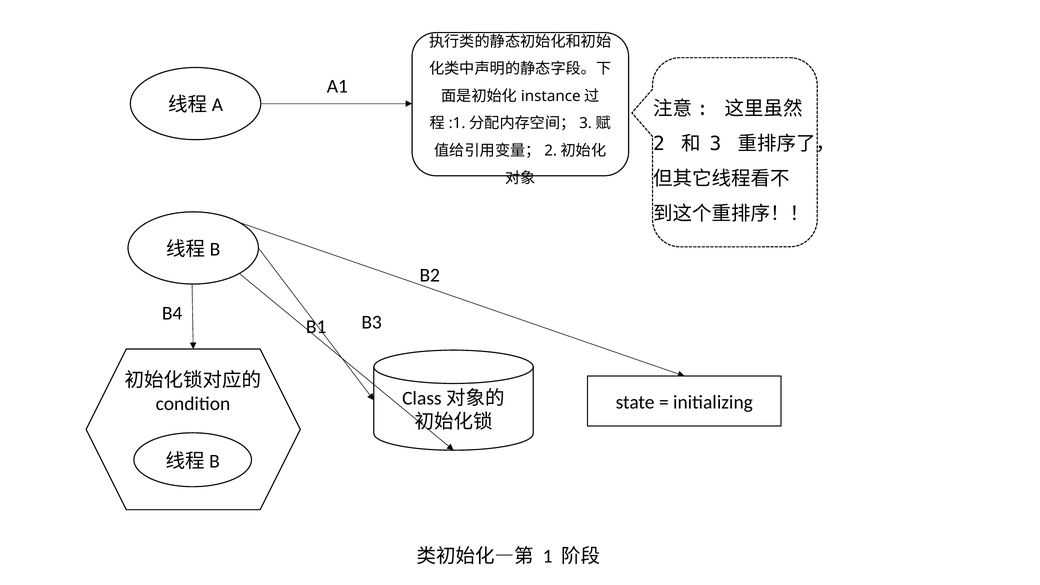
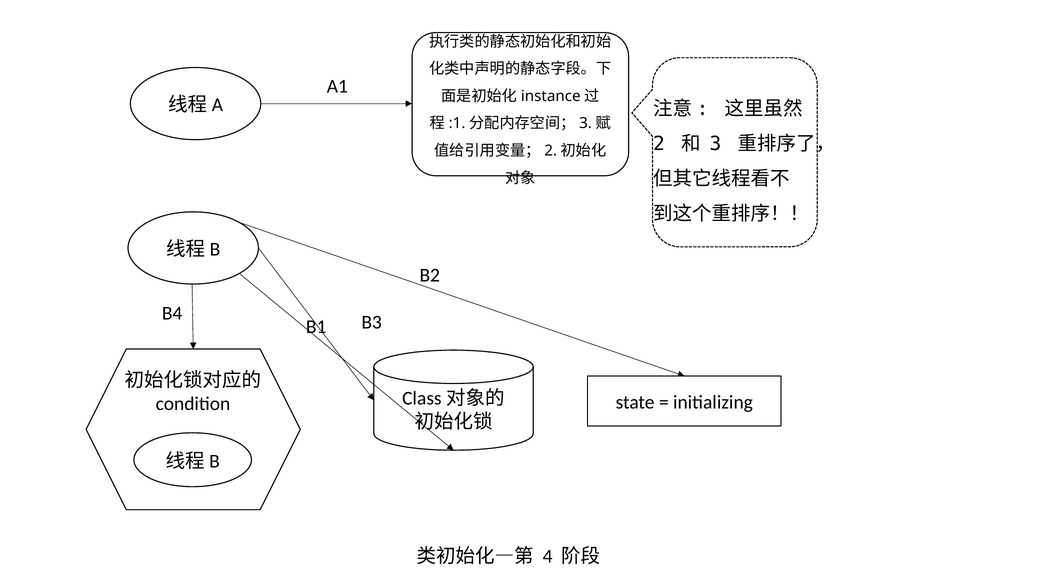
1: 1 -> 4
